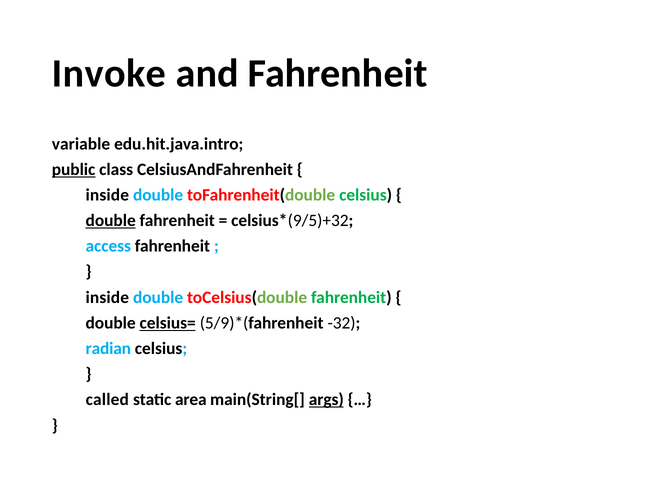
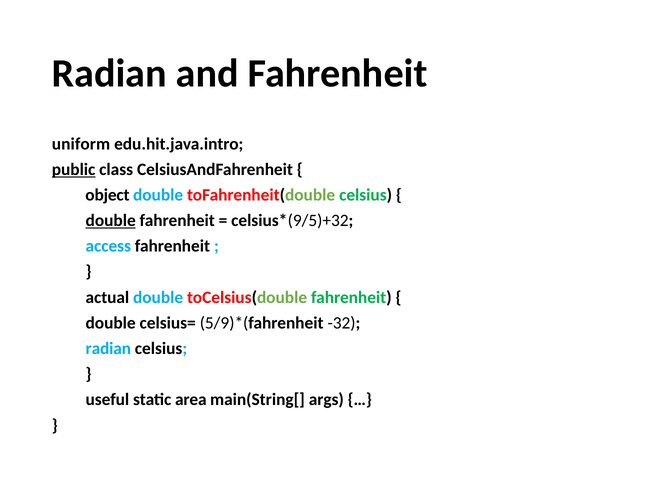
Invoke at (109, 74): Invoke -> Radian
variable: variable -> uniform
inside at (107, 195): inside -> object
inside at (107, 298): inside -> actual
celsius= underline: present -> none
called: called -> useful
args underline: present -> none
